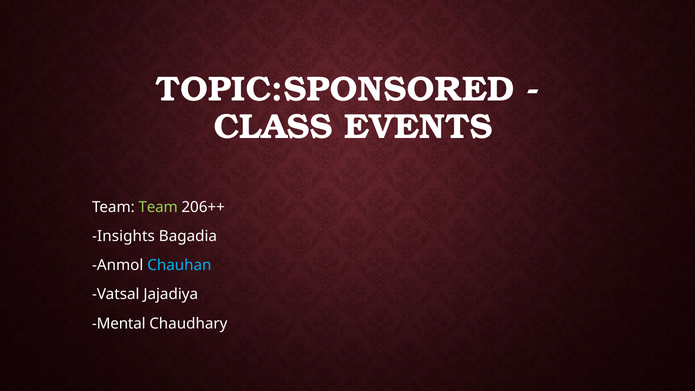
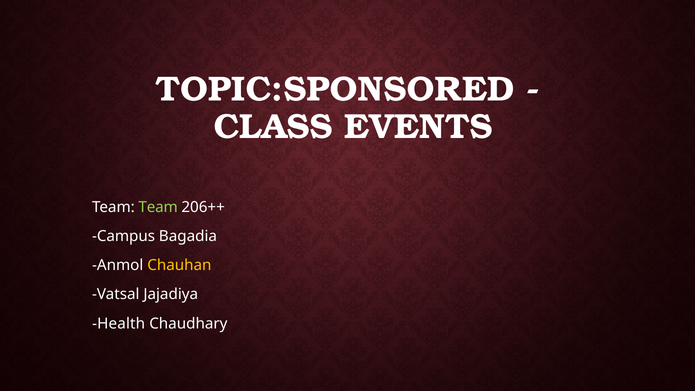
Insights: Insights -> Campus
Chauhan colour: light blue -> yellow
Mental: Mental -> Health
